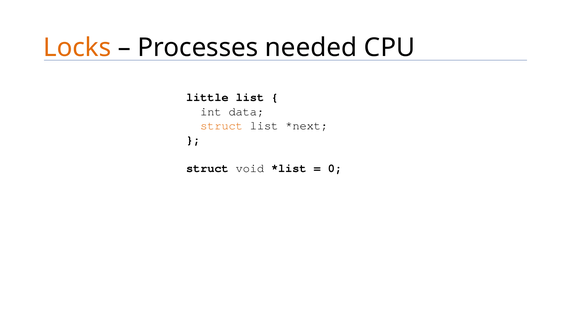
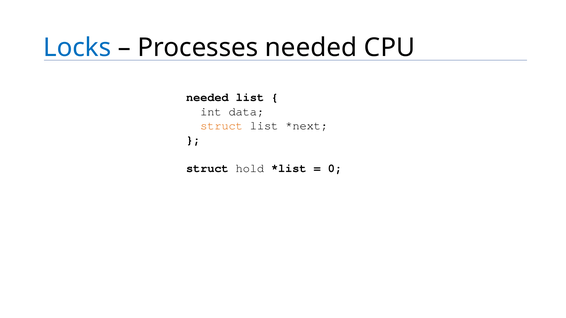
Locks colour: orange -> blue
little at (207, 98): little -> needed
void: void -> hold
